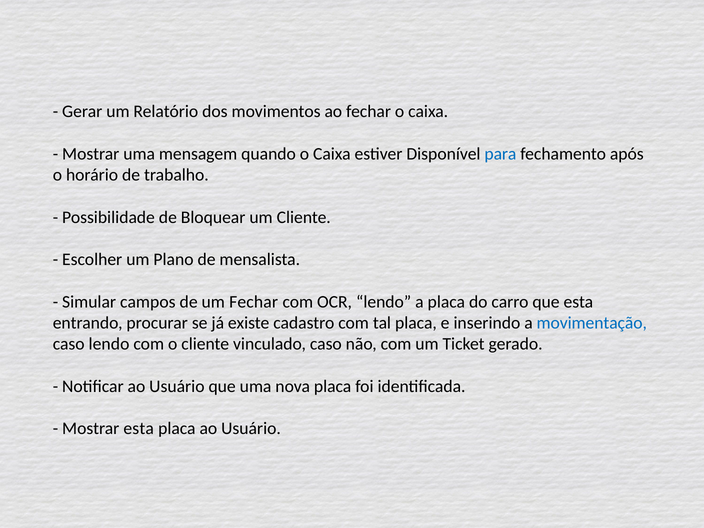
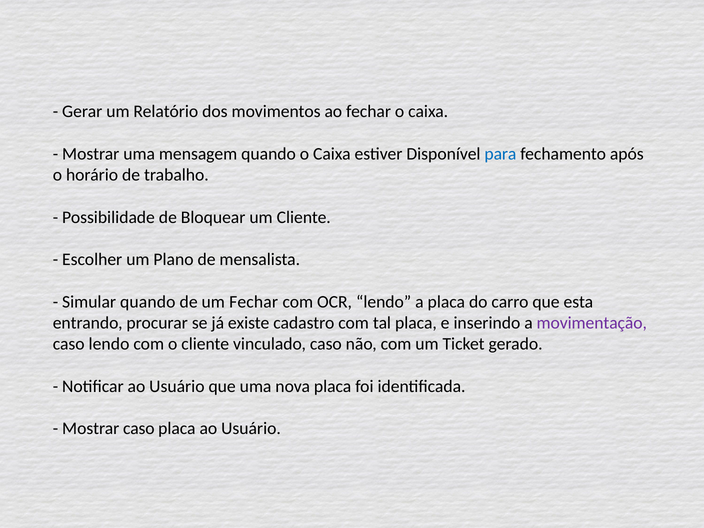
Simular campos: campos -> quando
movimentação colour: blue -> purple
Mostrar esta: esta -> caso
